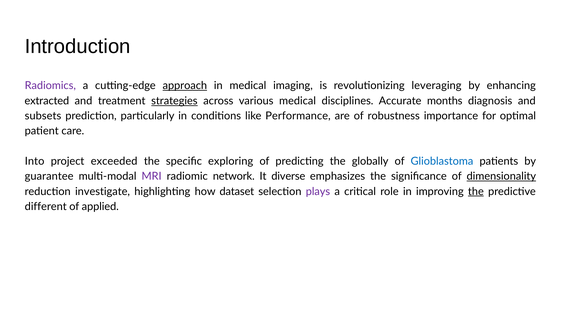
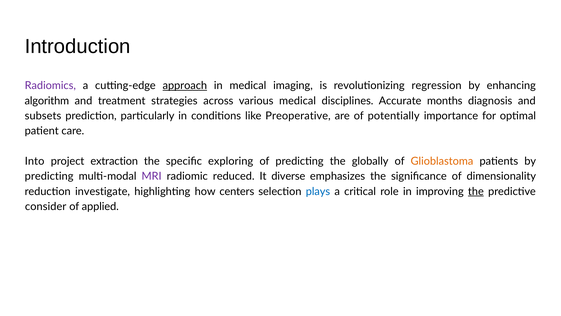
leveraging: leveraging -> regression
extracted: extracted -> algorithm
strategies underline: present -> none
Performance: Performance -> Preoperative
robustness: robustness -> potentially
exceeded: exceeded -> extraction
Glioblastoma colour: blue -> orange
guarantee at (49, 176): guarantee -> predicting
network: network -> reduced
dimensionality underline: present -> none
dataset: dataset -> centers
plays colour: purple -> blue
different: different -> consider
